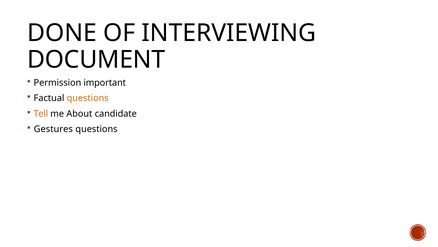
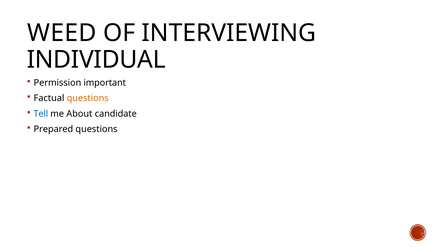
DONE: DONE -> WEED
DOCUMENT: DOCUMENT -> INDIVIDUAL
Tell colour: orange -> blue
Gestures: Gestures -> Prepared
